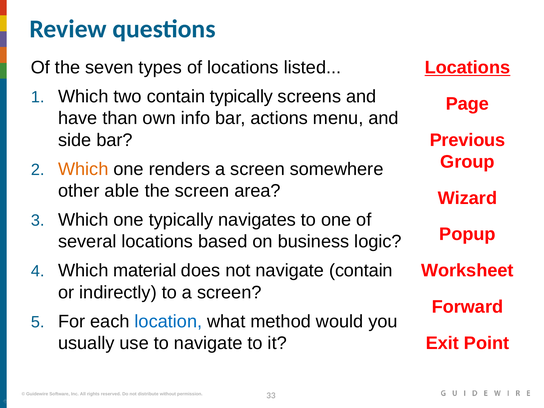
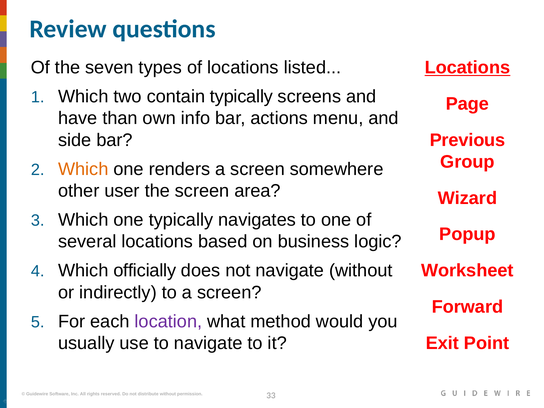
able: able -> user
material: material -> officially
navigate contain: contain -> without
location colour: blue -> purple
